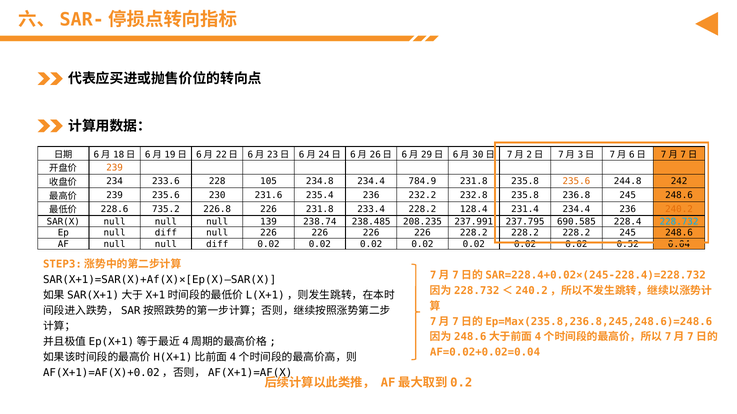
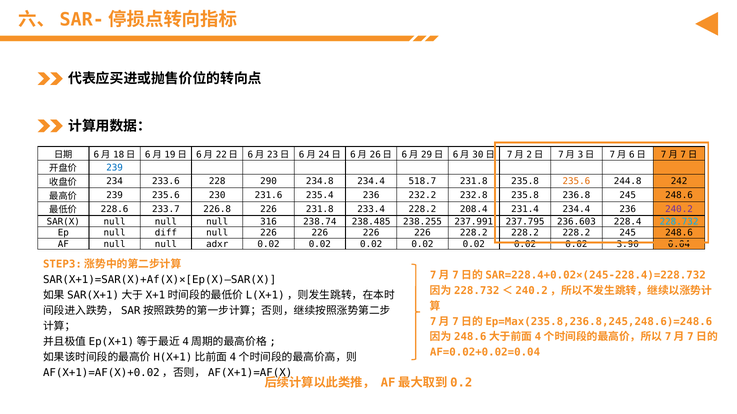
239 at (115, 168) colour: orange -> blue
105: 105 -> 290
784.9: 784.9 -> 518.7
735.2: 735.2 -> 233.7
128.4: 128.4 -> 208.4
240.2 colour: orange -> purple
139: 139 -> 316
208.235: 208.235 -> 238.255
690.585: 690.585 -> 236.603
null null diff: diff -> adxr
0.52: 0.52 -> 3.90
